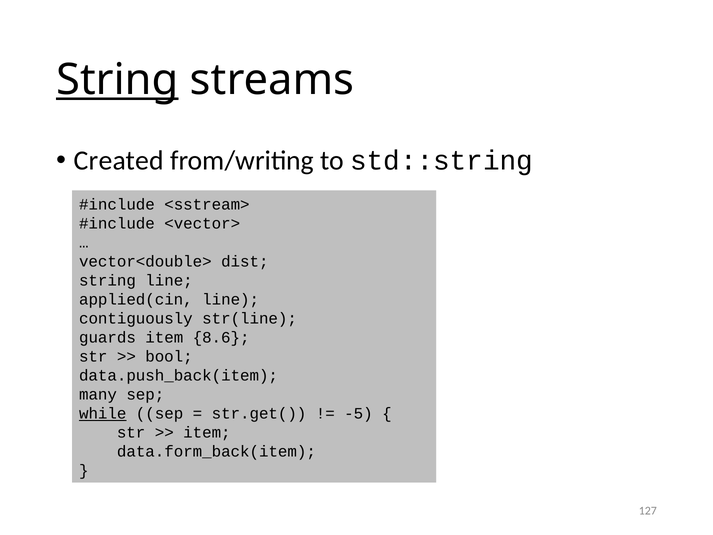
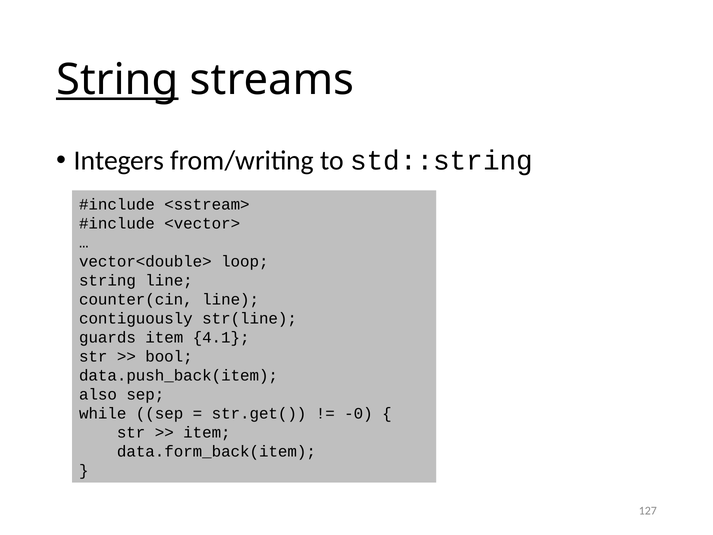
Created: Created -> Integers
dist: dist -> loop
applied(cin: applied(cin -> counter(cin
8.6: 8.6 -> 4.1
many: many -> also
while underline: present -> none
-5: -5 -> -0
